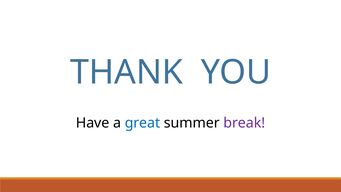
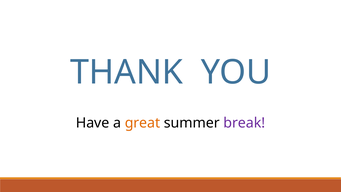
great colour: blue -> orange
